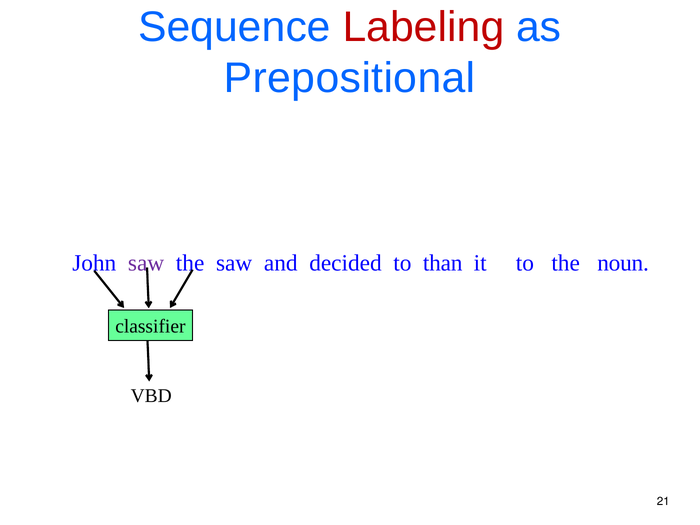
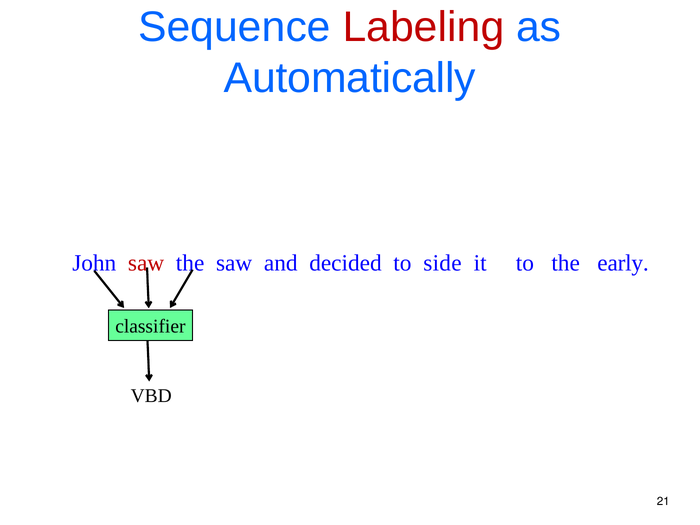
Prepositional: Prepositional -> Automatically
saw at (146, 263) colour: purple -> red
than: than -> side
noun: noun -> early
